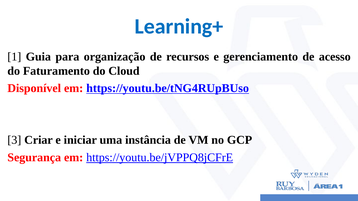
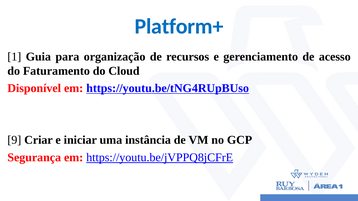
Learning+: Learning+ -> Platform+
3: 3 -> 9
